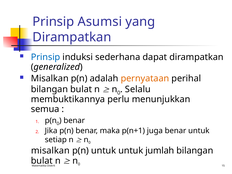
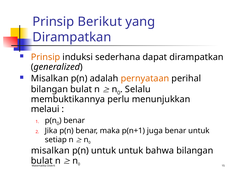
Asumsi: Asumsi -> Berikut
Prinsip at (46, 57) colour: blue -> orange
semua: semua -> melaui
jumlah: jumlah -> bahwa
